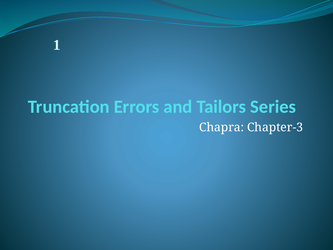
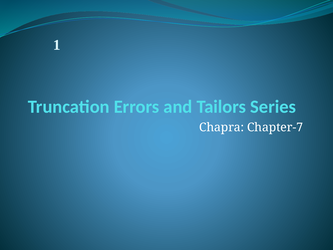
Chapter-3: Chapter-3 -> Chapter-7
